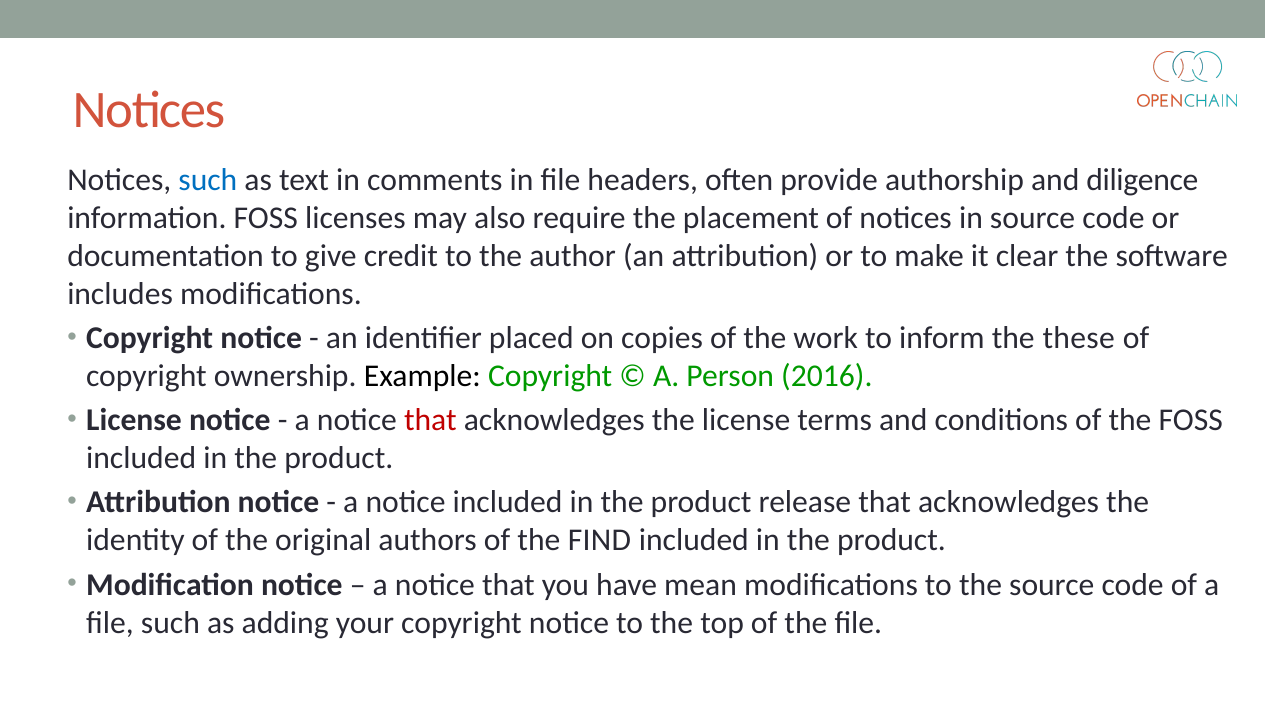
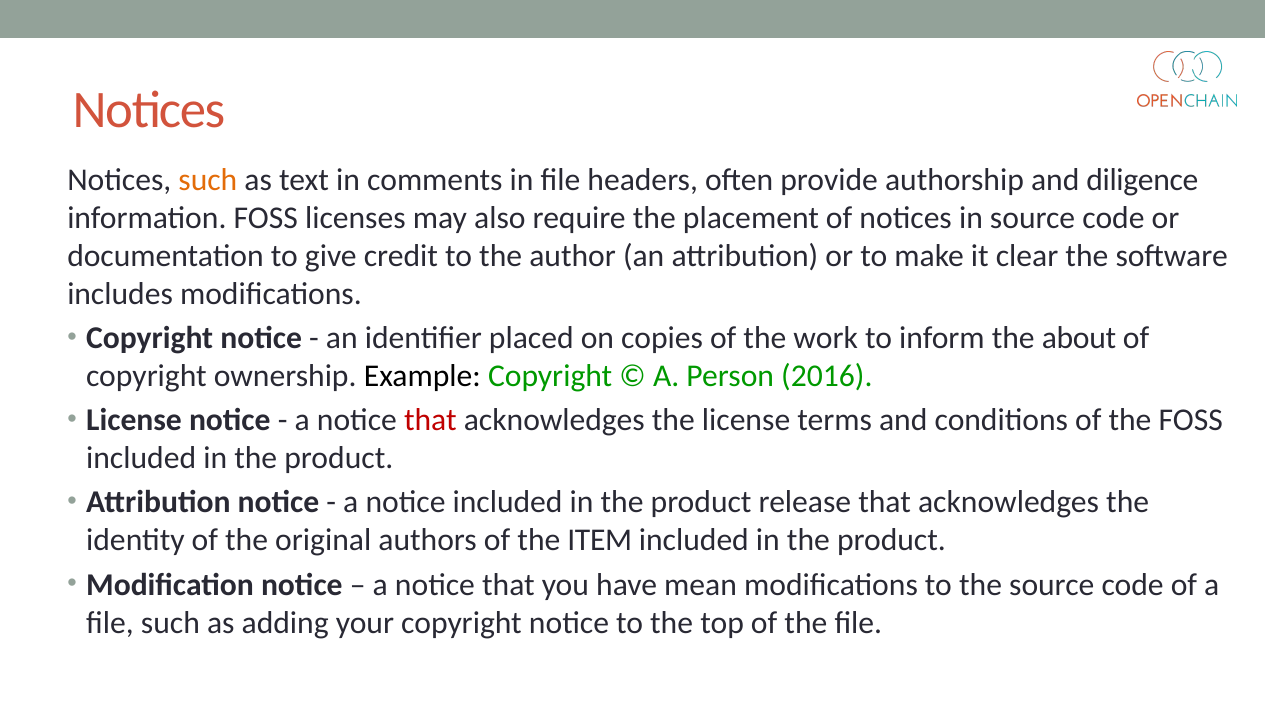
such at (208, 180) colour: blue -> orange
these: these -> about
FIND: FIND -> ITEM
